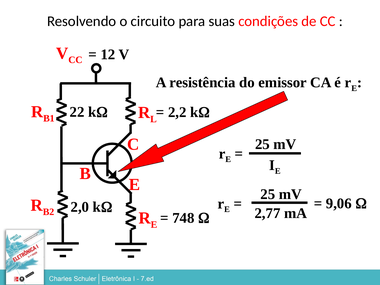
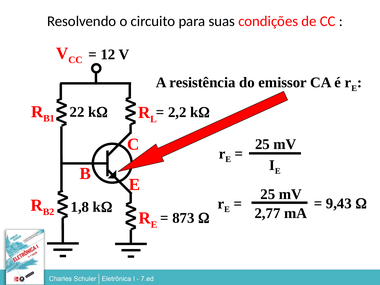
9,06: 9,06 -> 9,43
748: 748 -> 873
2,0: 2,0 -> 1,8
